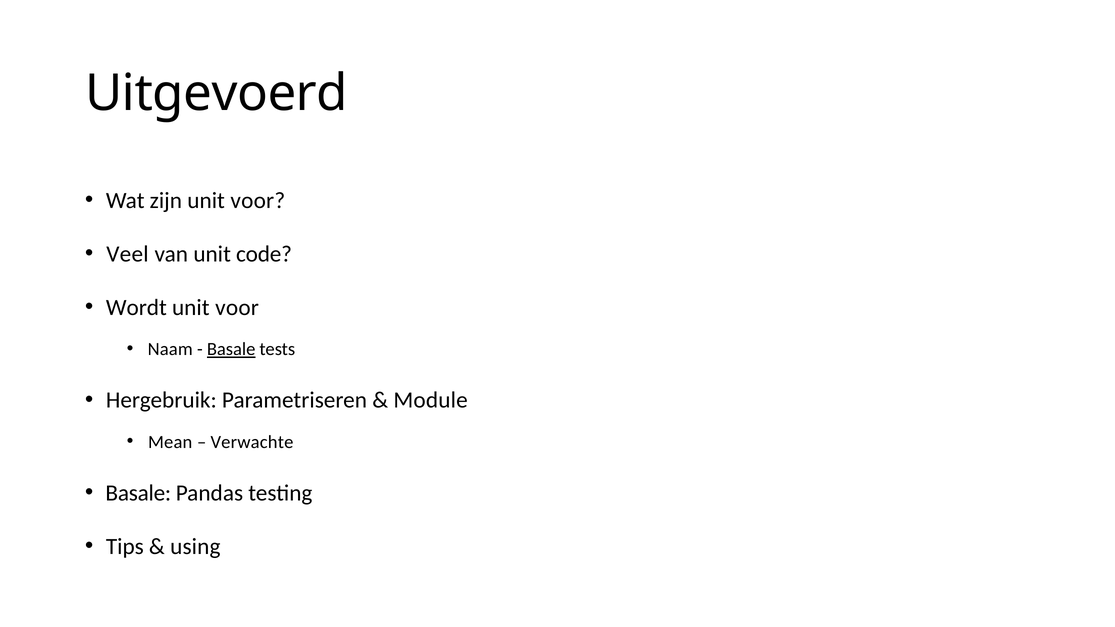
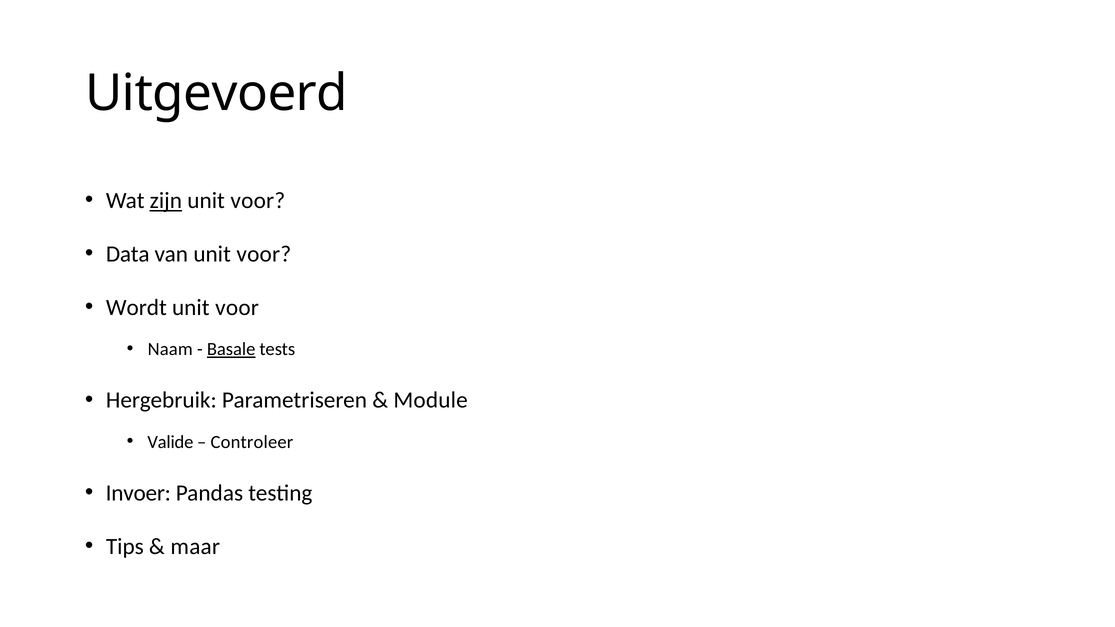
zijn underline: none -> present
Veel: Veel -> Data
van unit code: code -> voor
Mean: Mean -> Valide
Verwachte: Verwachte -> Controleer
Basale at (138, 493): Basale -> Invoer
using: using -> maar
